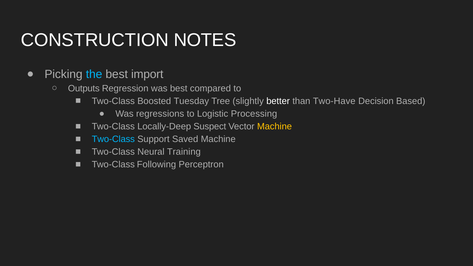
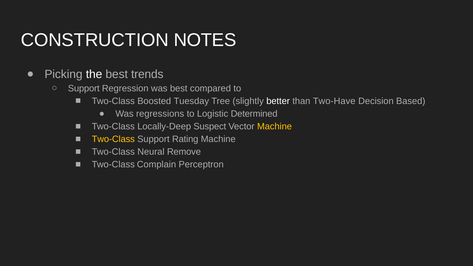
the colour: light blue -> white
import: import -> trends
Outputs at (84, 88): Outputs -> Support
Processing: Processing -> Determined
Two-Class at (113, 139) colour: light blue -> yellow
Saved: Saved -> Rating
Training: Training -> Remove
Following: Following -> Complain
